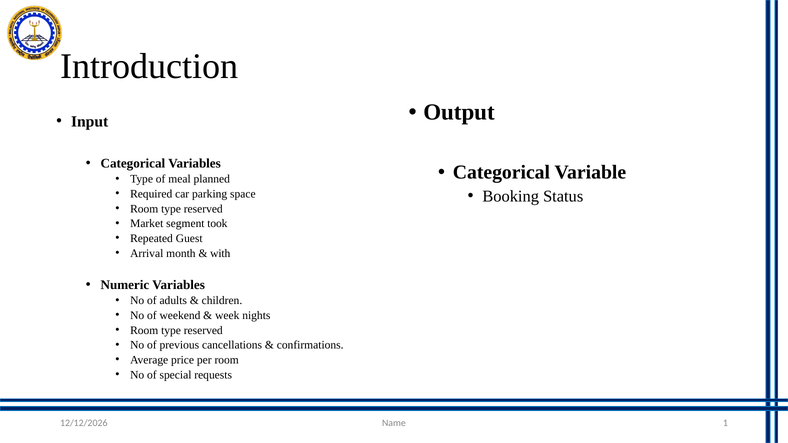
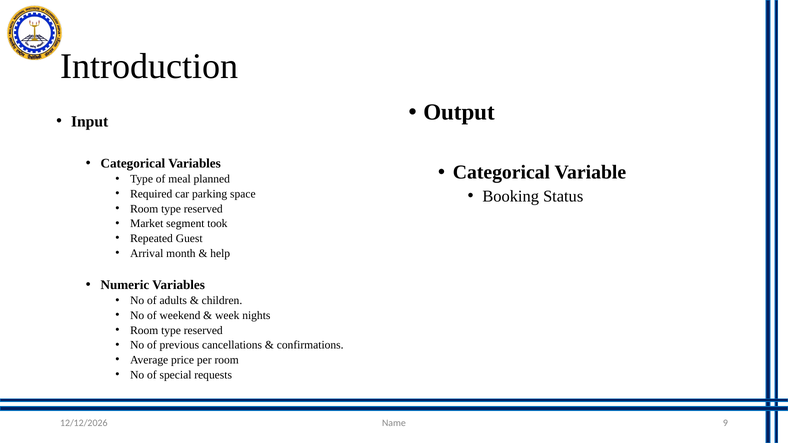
with: with -> help
1: 1 -> 9
